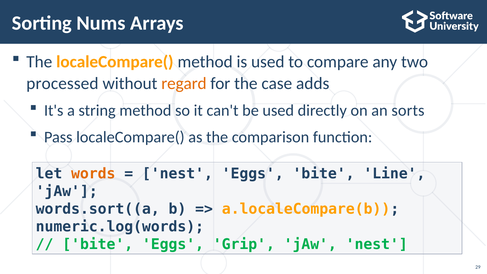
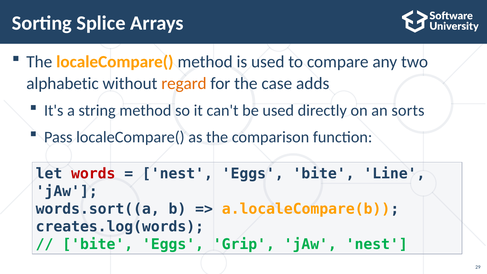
Nums: Nums -> Splice
processed: processed -> alphabetic
words colour: orange -> red
numeric.log(words: numeric.log(words -> creates.log(words
